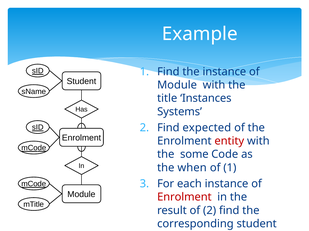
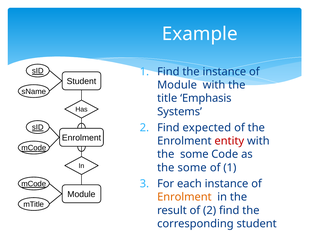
Instances: Instances -> Emphasis
when at (192, 168): when -> some
Enrolment at (184, 198) colour: red -> orange
